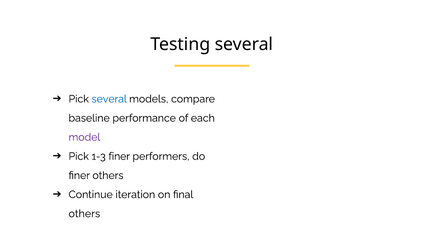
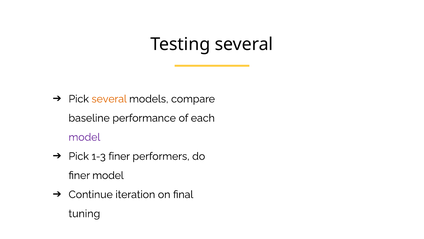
several at (109, 99) colour: blue -> orange
finer others: others -> model
others at (84, 213): others -> tuning
